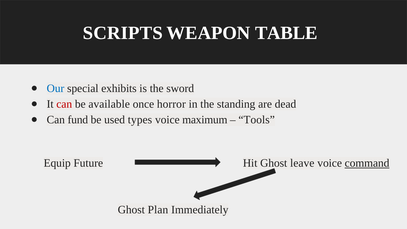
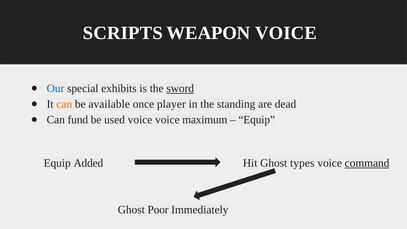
WEAPON TABLE: TABLE -> VOICE
sword underline: none -> present
can at (64, 104) colour: red -> orange
horror: horror -> player
used types: types -> voice
Tools at (257, 120): Tools -> Equip
Future: Future -> Added
leave: leave -> types
Plan: Plan -> Poor
